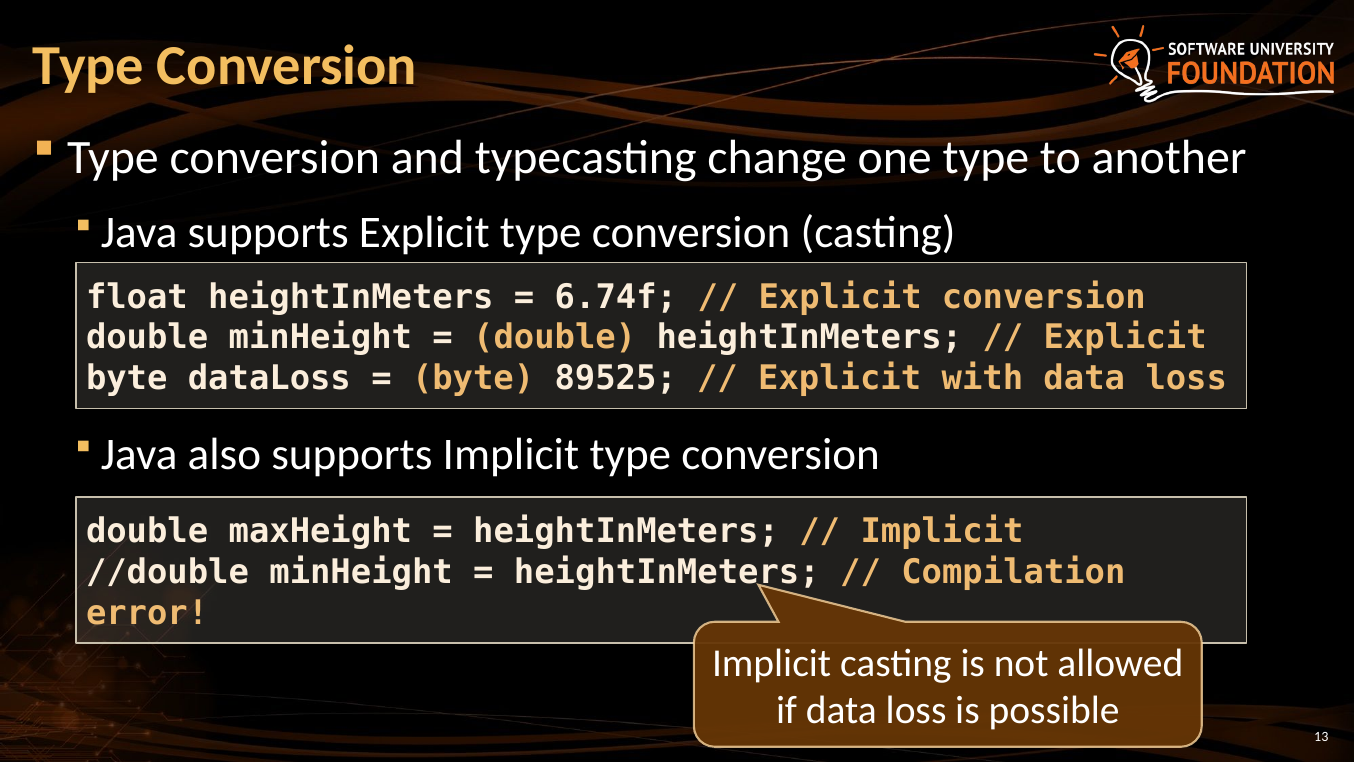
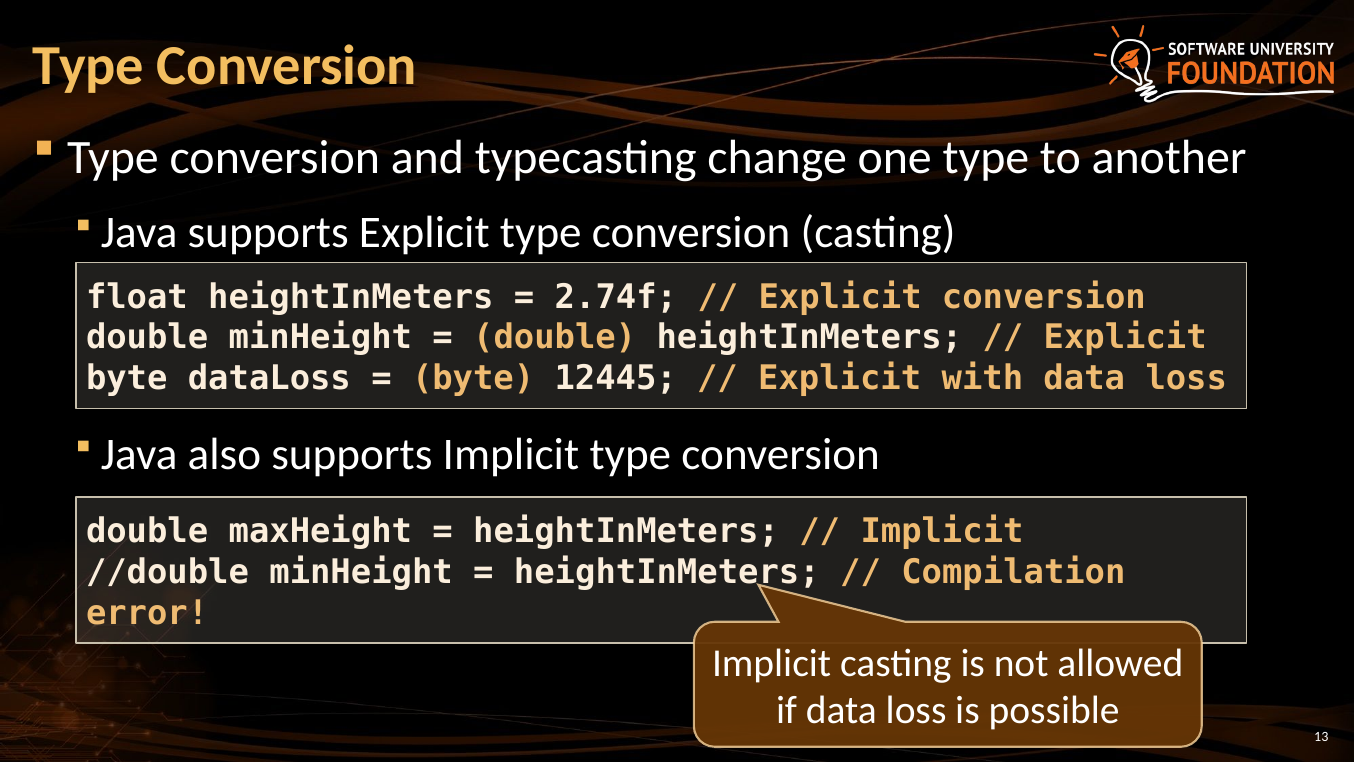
6.74f: 6.74f -> 2.74f
89525: 89525 -> 12445
